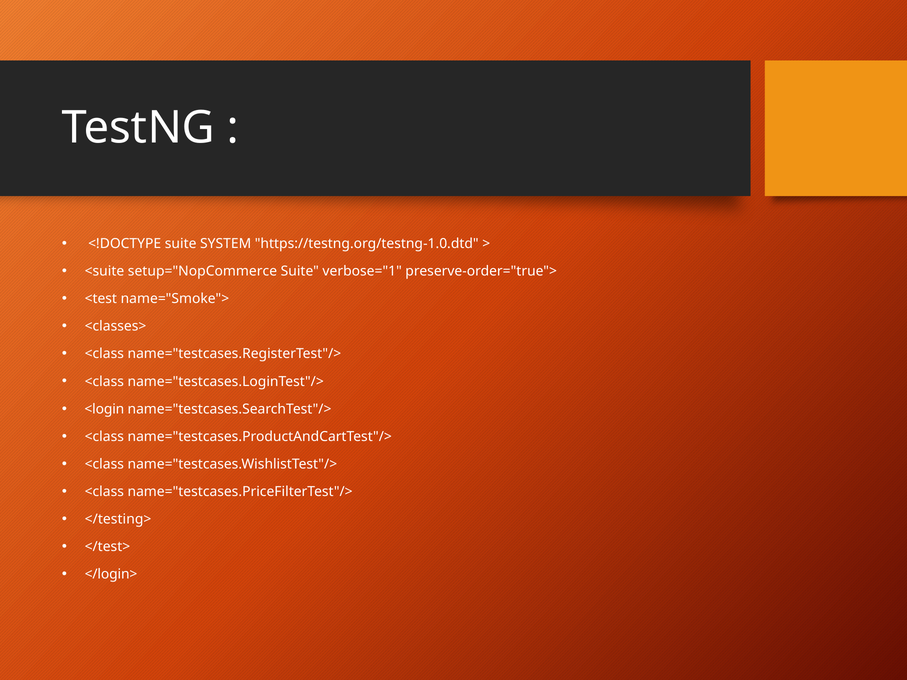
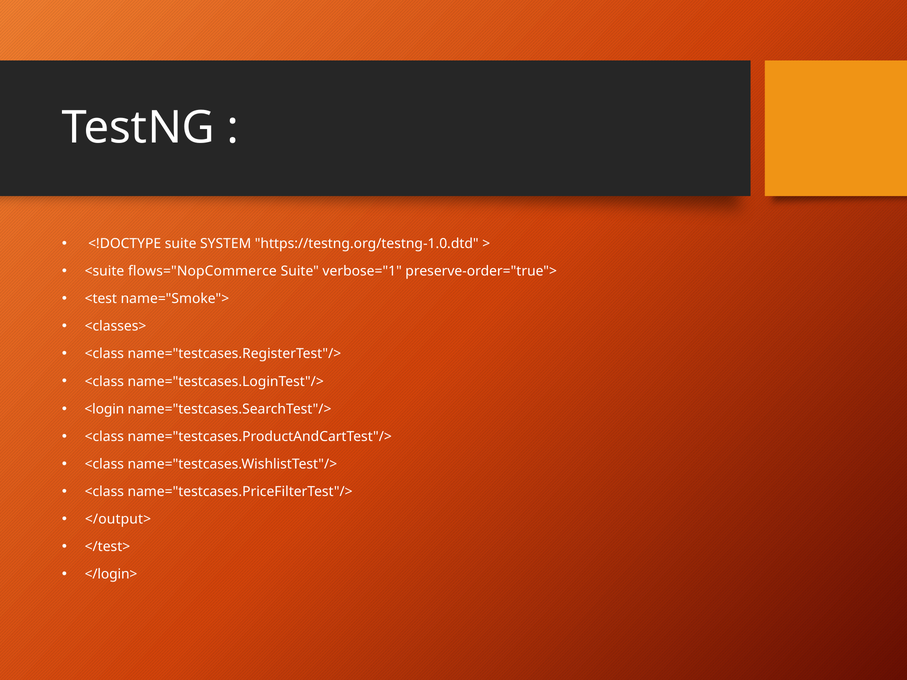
setup="NopCommerce: setup="NopCommerce -> flows="NopCommerce
</testing>: </testing> -> </output>
